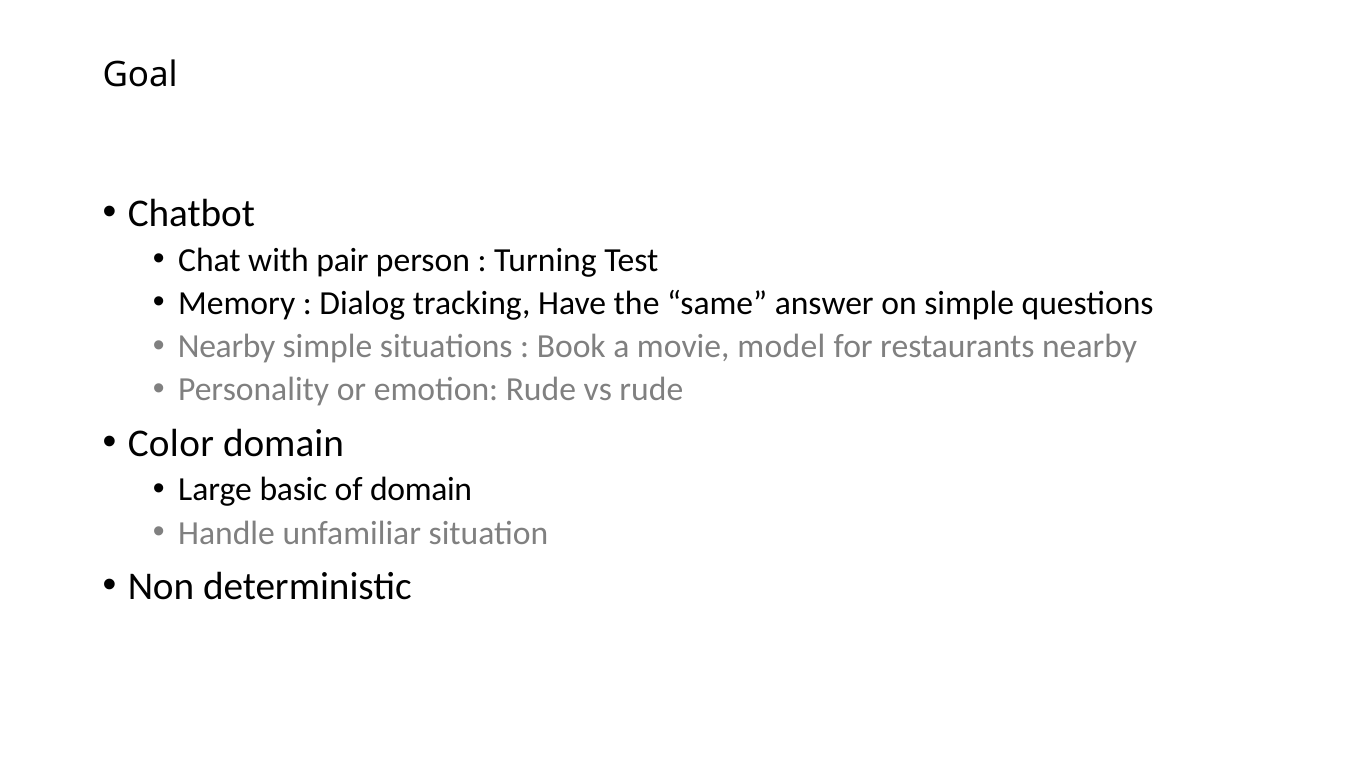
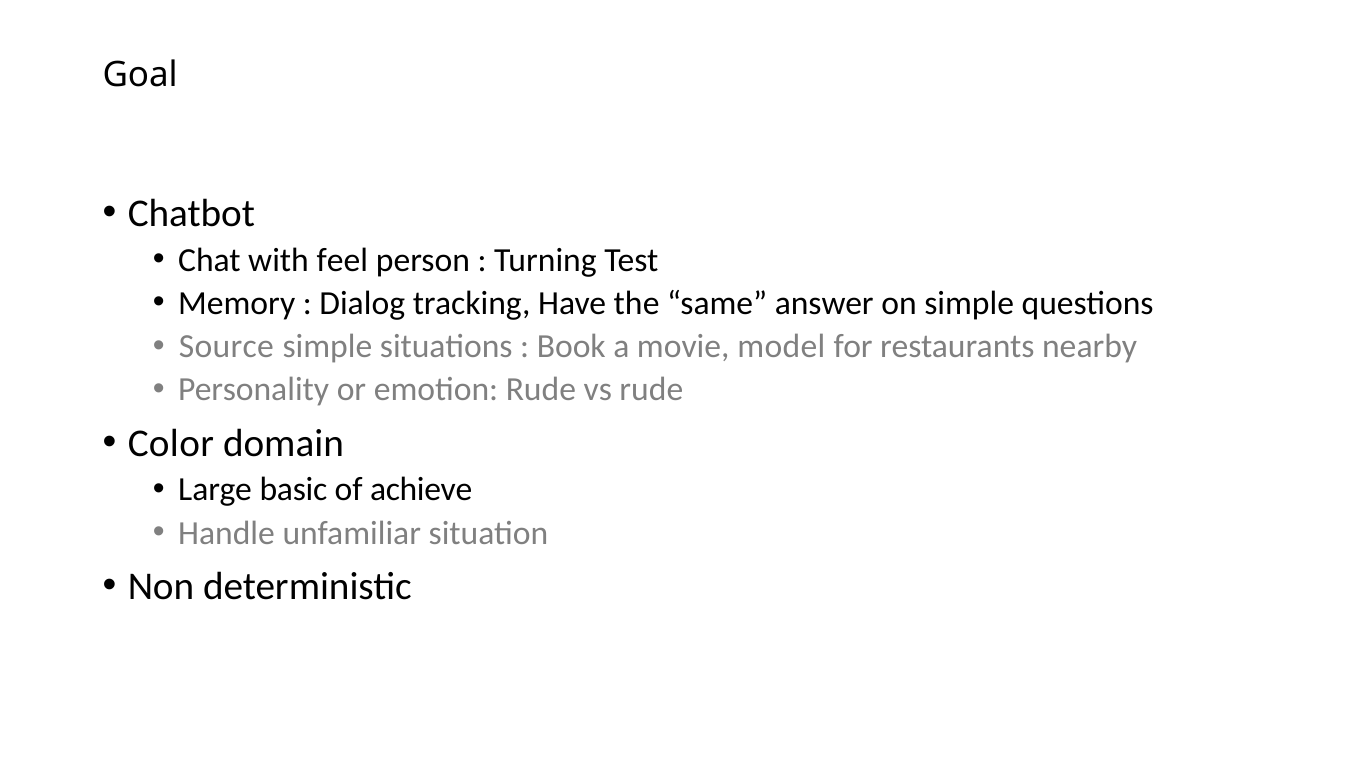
pair: pair -> feel
Nearby at (227, 346): Nearby -> Source
of domain: domain -> achieve
